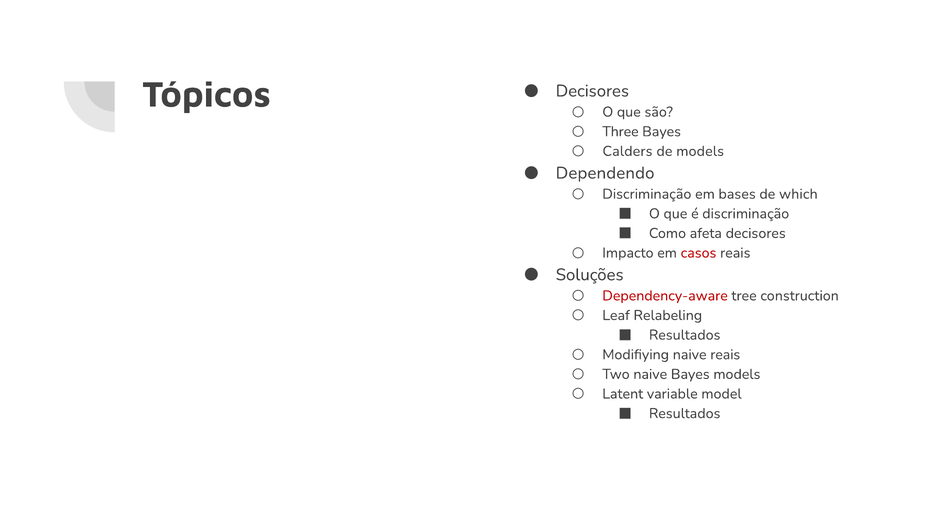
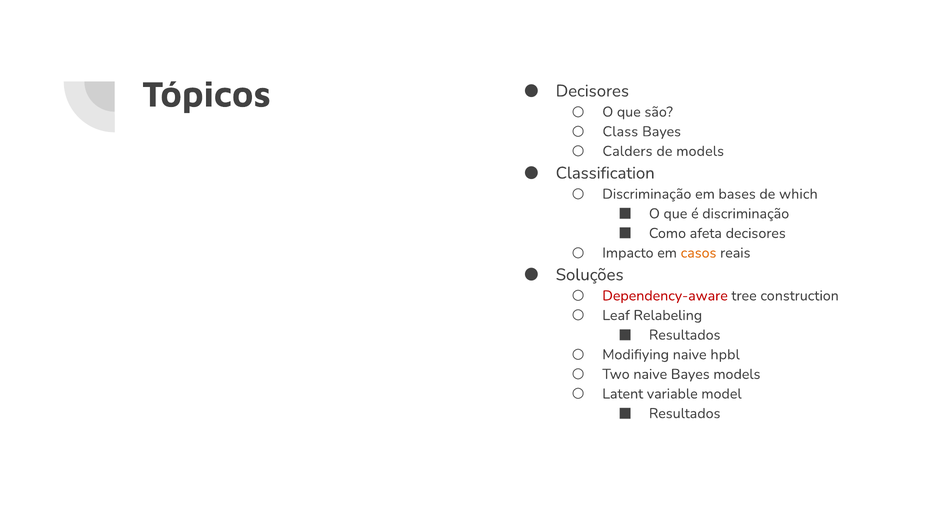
Three: Three -> Class
Dependendo: Dependendo -> Classification
casos colour: red -> orange
naive reais: reais -> hpbl
